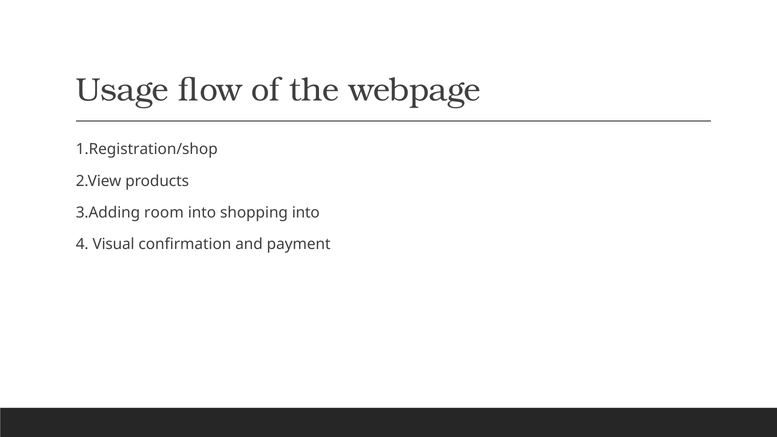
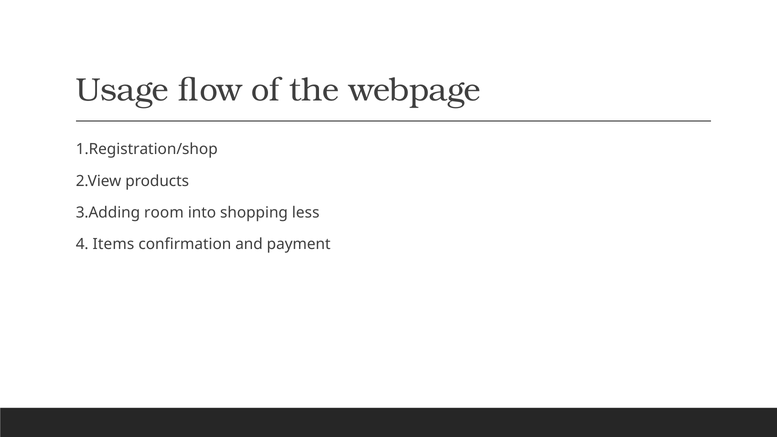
shopping into: into -> less
Visual: Visual -> Items
